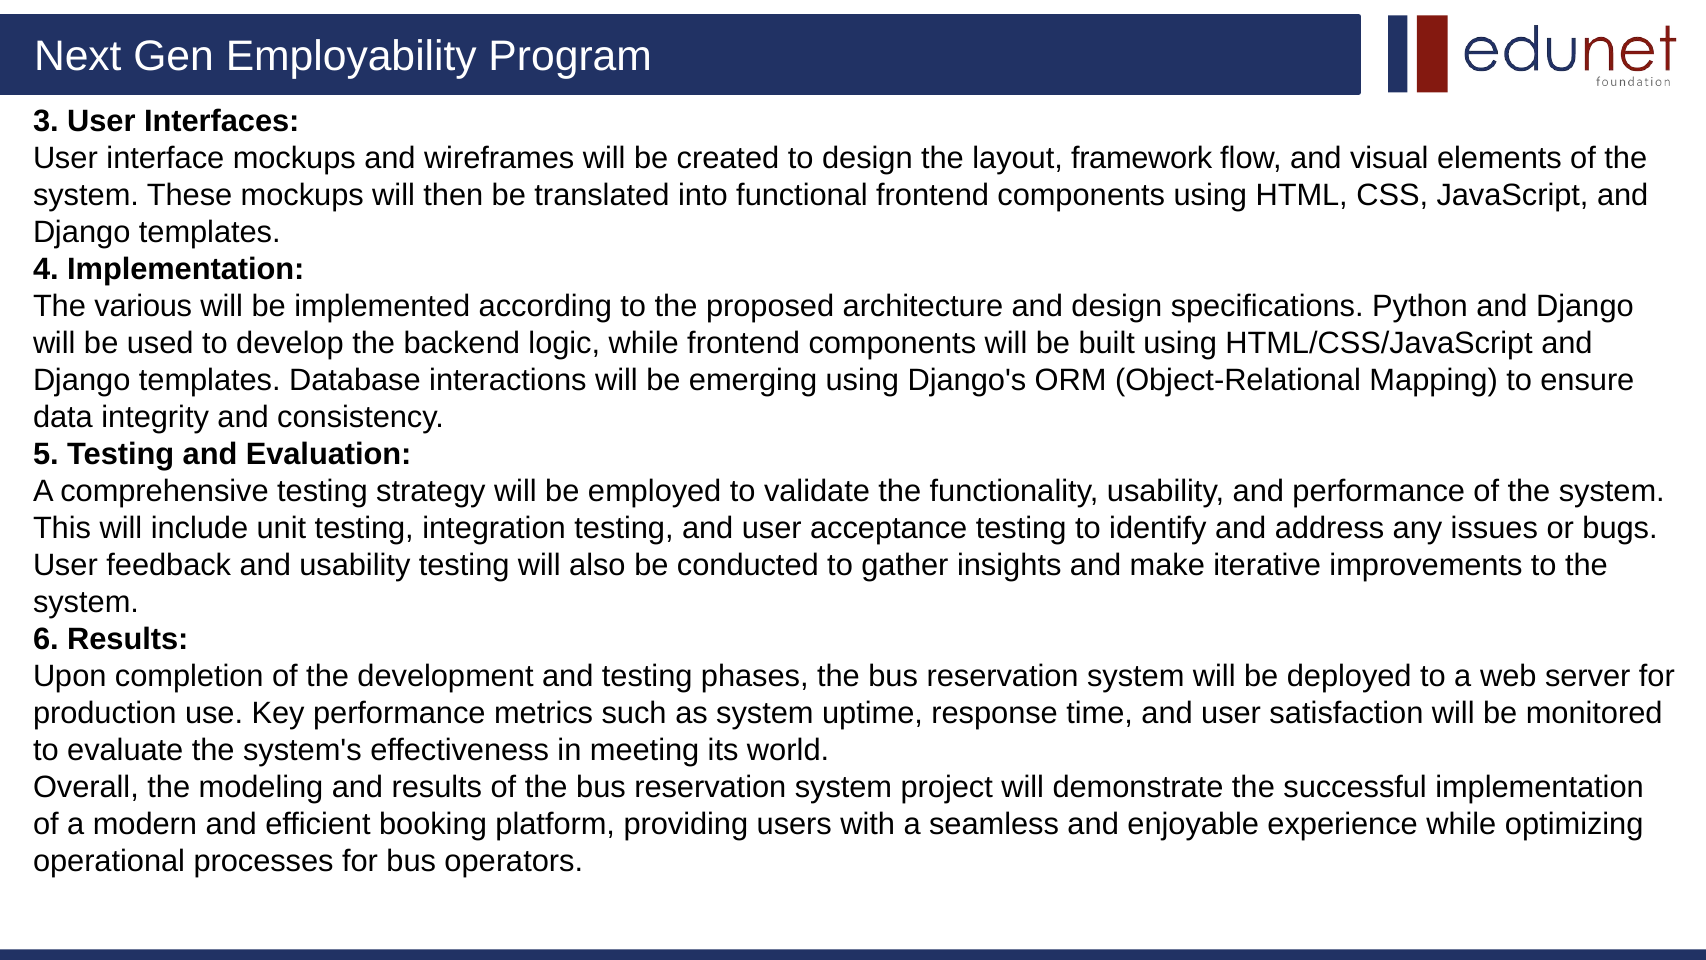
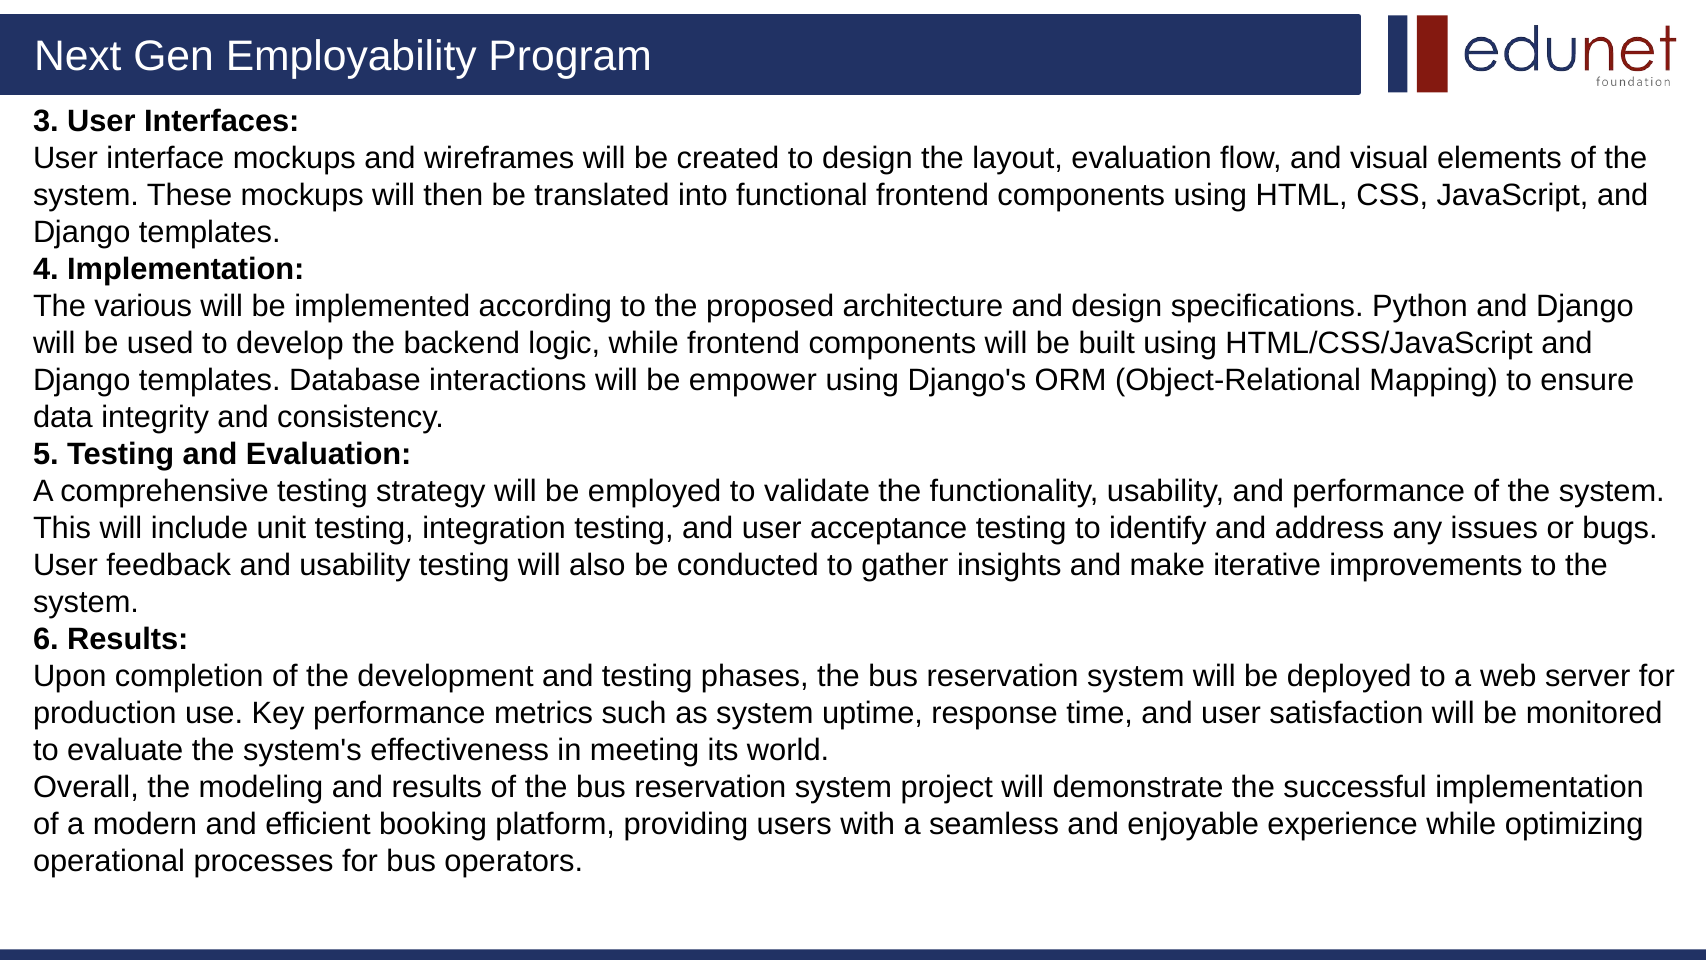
layout framework: framework -> evaluation
emerging: emerging -> empower
